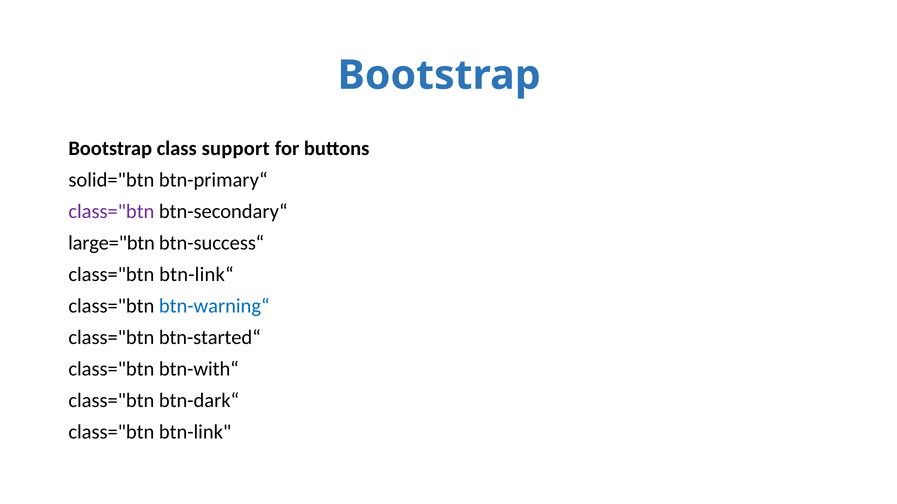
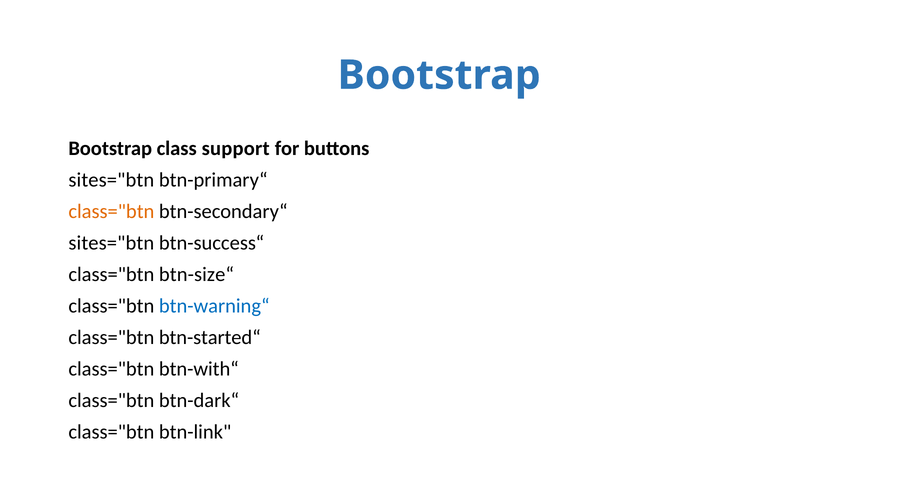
solid="btn at (111, 180): solid="btn -> sites="btn
class="btn at (111, 212) colour: purple -> orange
large="btn at (111, 243): large="btn -> sites="btn
btn-link“: btn-link“ -> btn-size“
